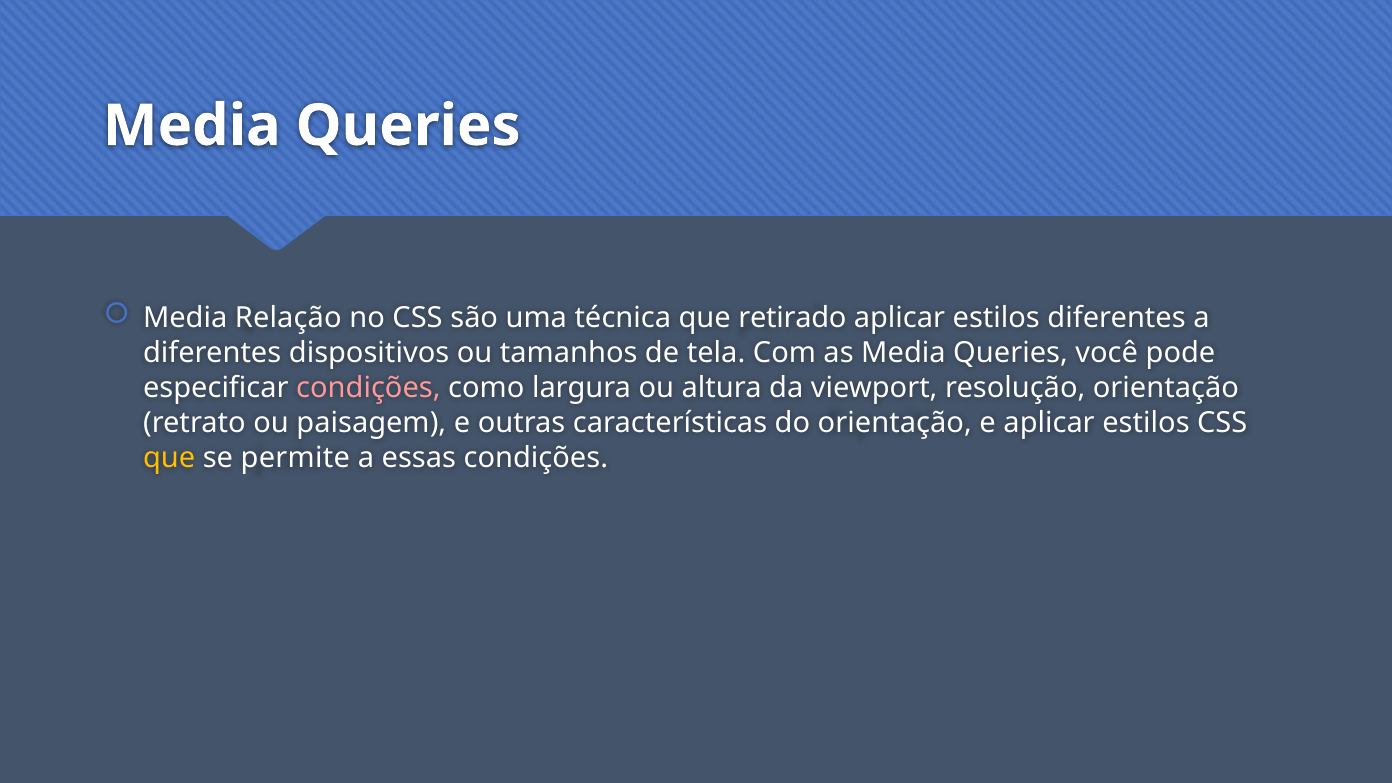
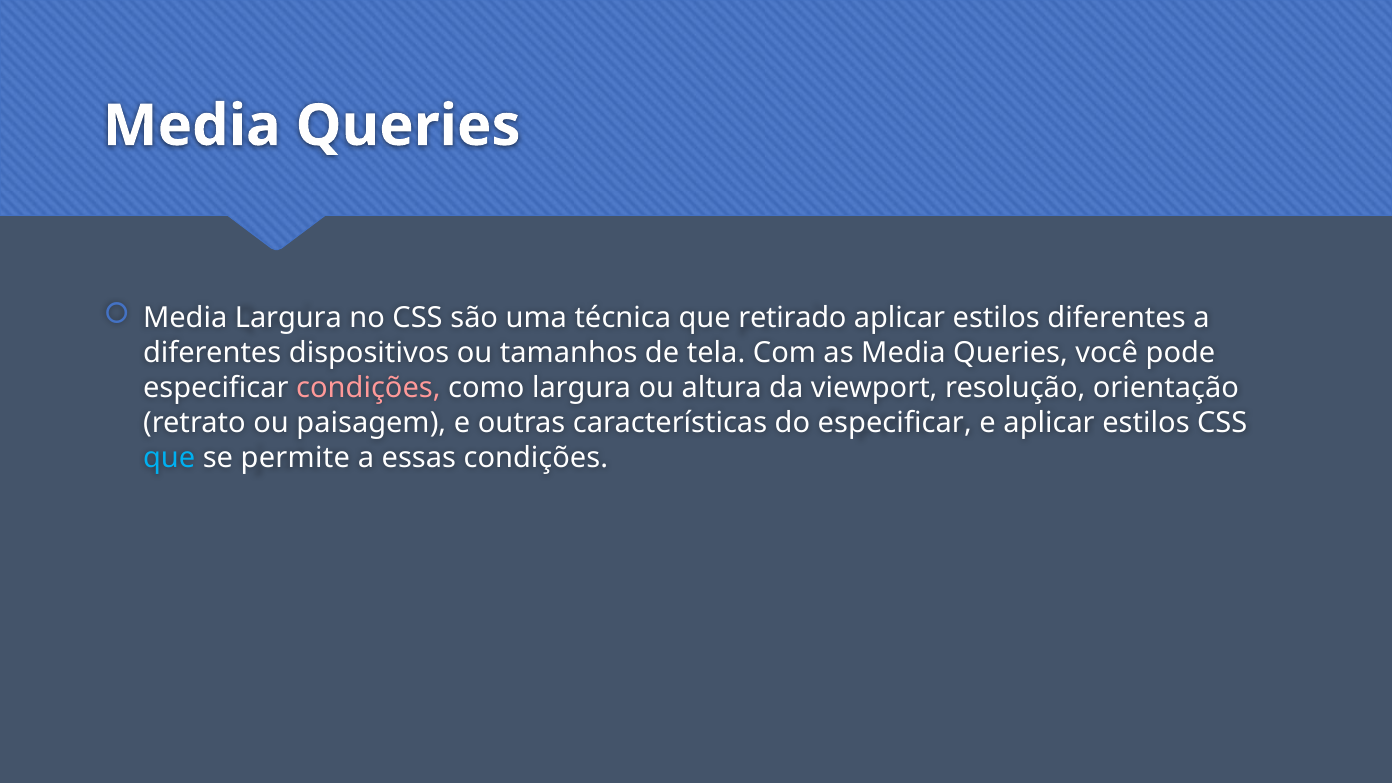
Media Relação: Relação -> Largura
do orientação: orientação -> especificar
que at (169, 458) colour: yellow -> light blue
